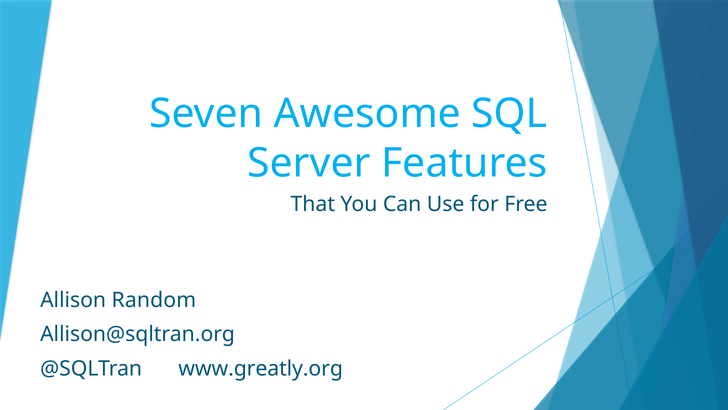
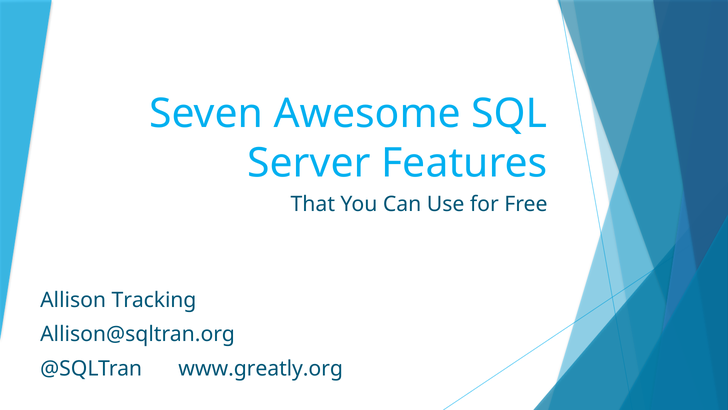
Random: Random -> Tracking
